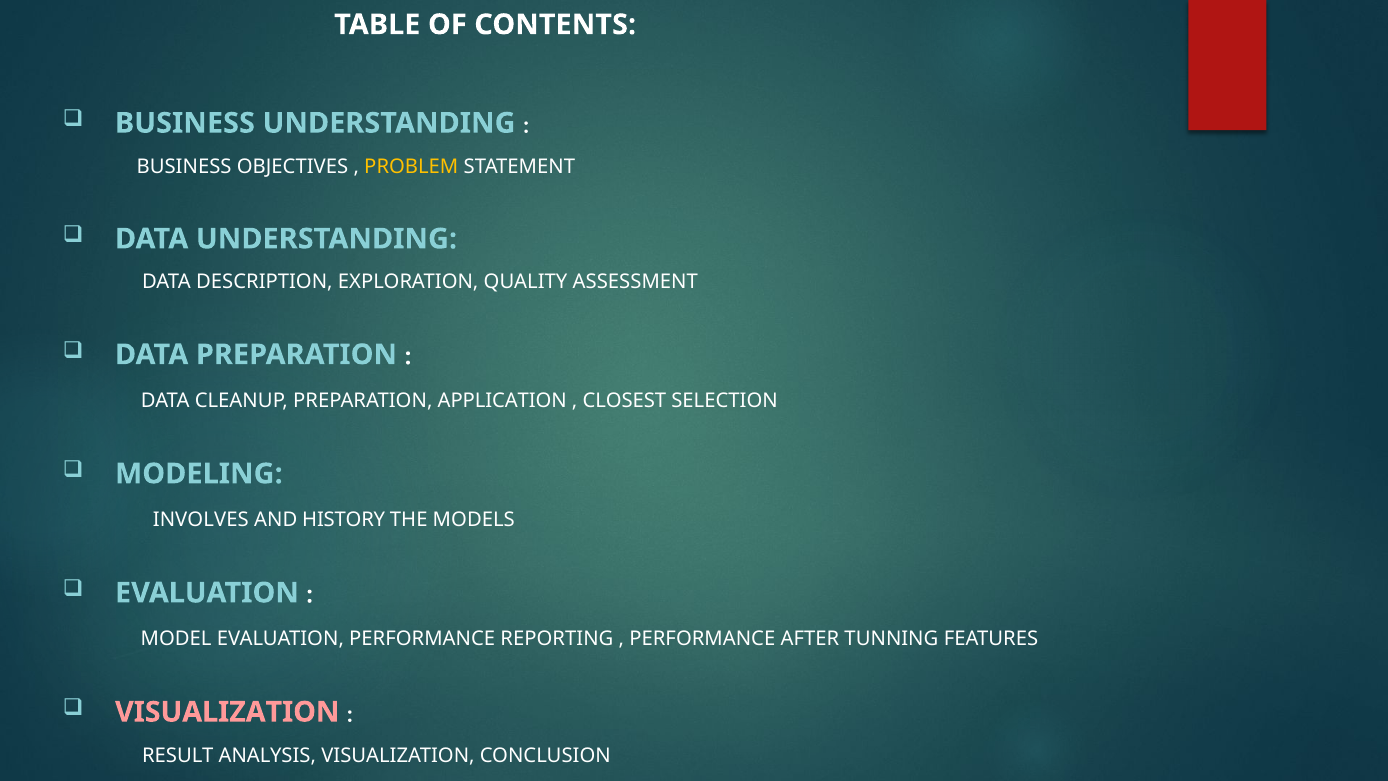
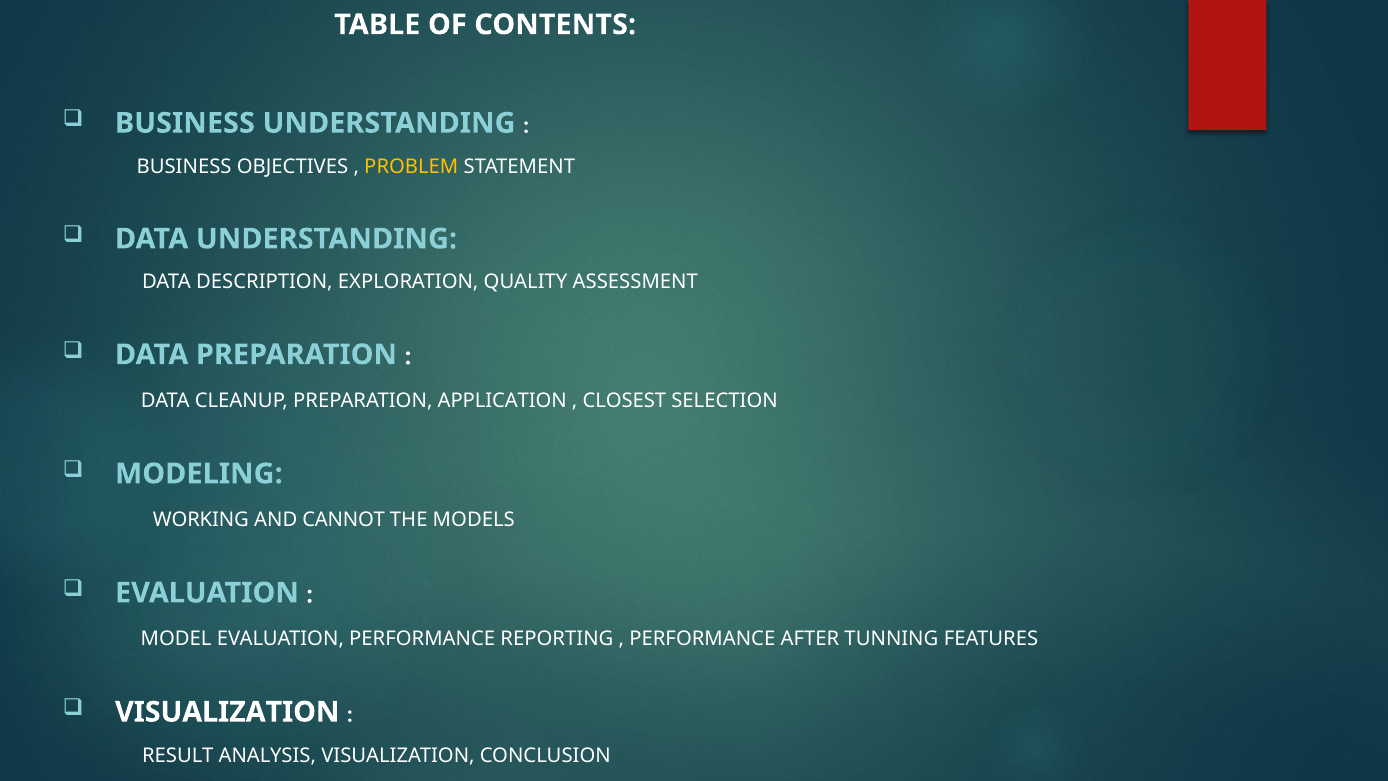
INVOLVES: INVOLVES -> WORKING
HISTORY: HISTORY -> CANNOT
VISUALIZATION at (227, 712) colour: pink -> white
